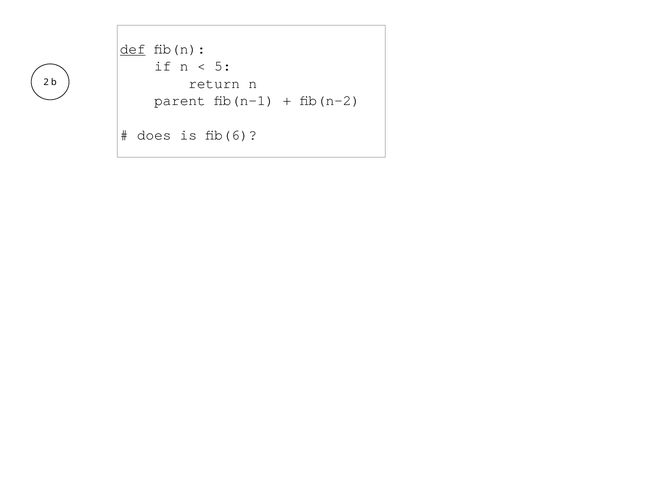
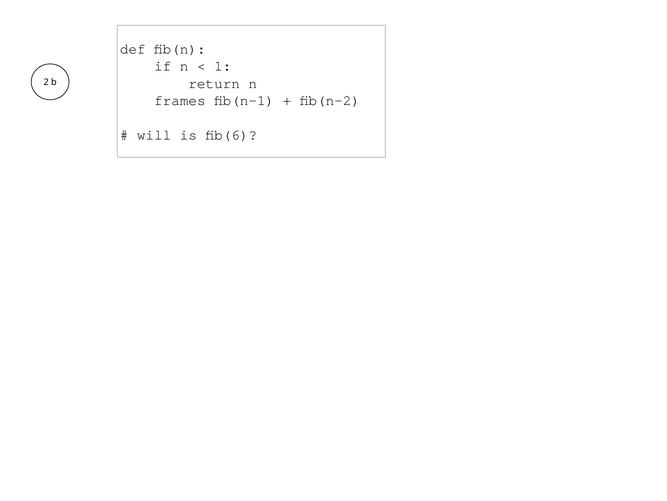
def underline: present -> none
5: 5 -> 1
parent: parent -> frames
does: does -> will
